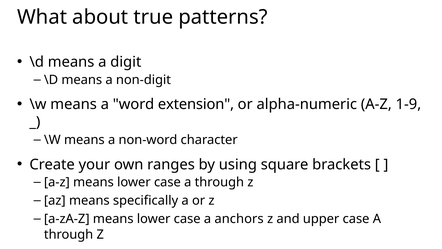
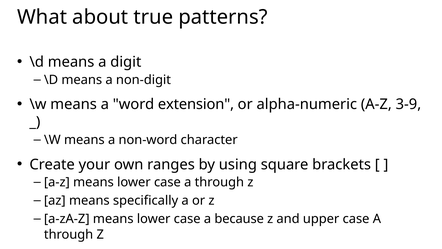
1-9: 1-9 -> 3-9
anchors: anchors -> because
